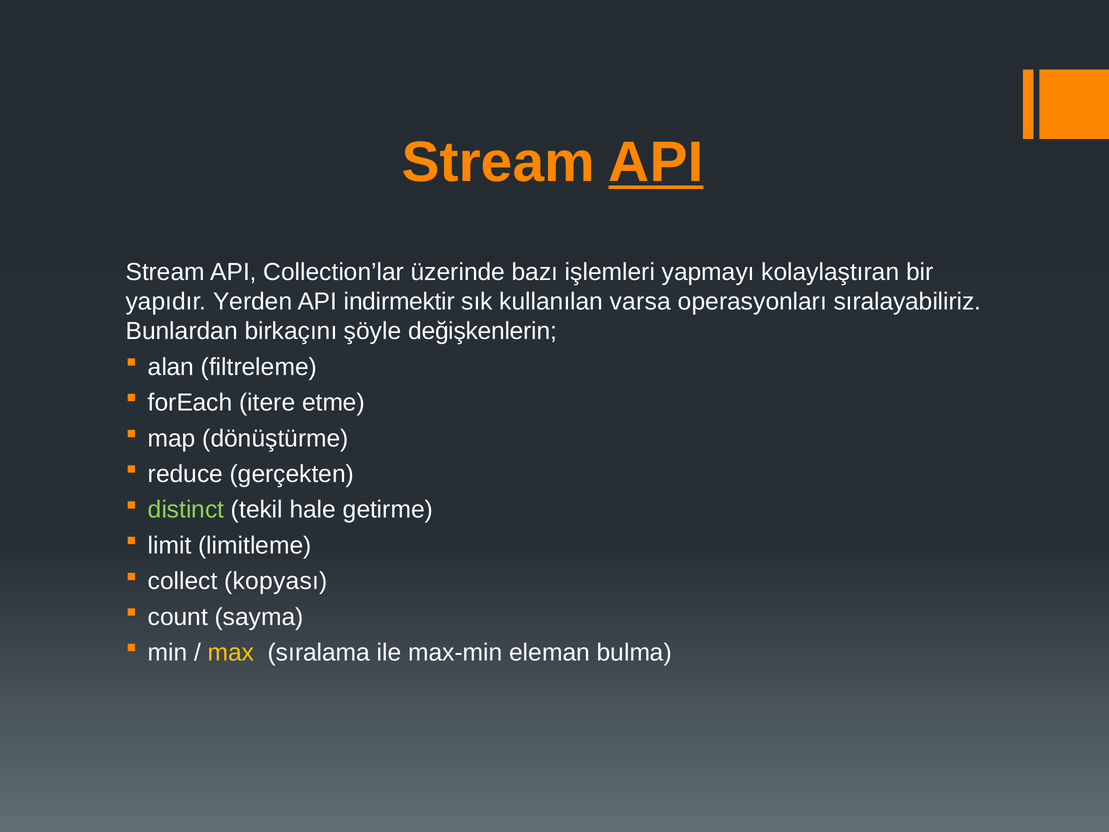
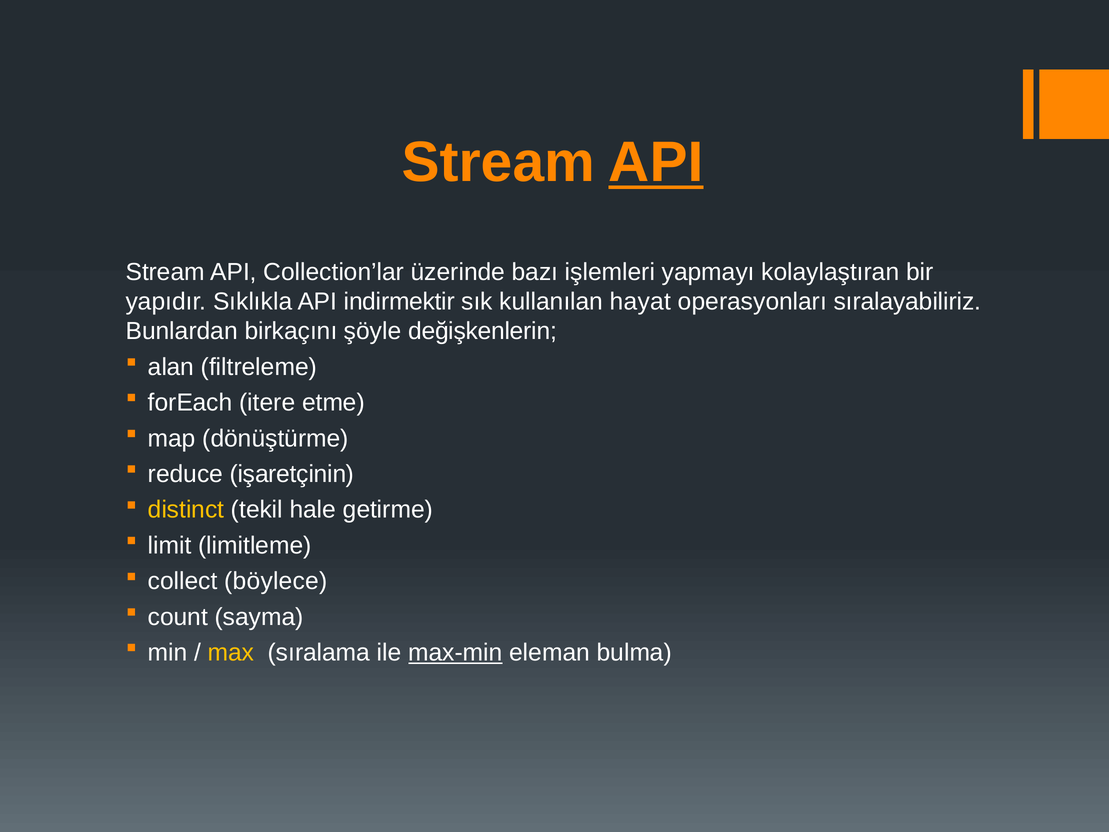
Yerden: Yerden -> Sıklıkla
varsa: varsa -> hayat
gerçekten: gerçekten -> işaretçinin
distinct colour: light green -> yellow
kopyası: kopyası -> böylece
max-min underline: none -> present
